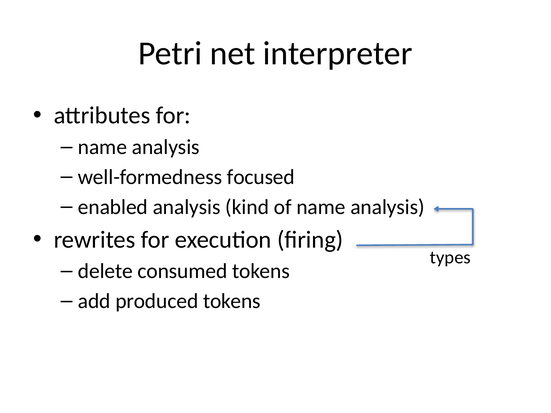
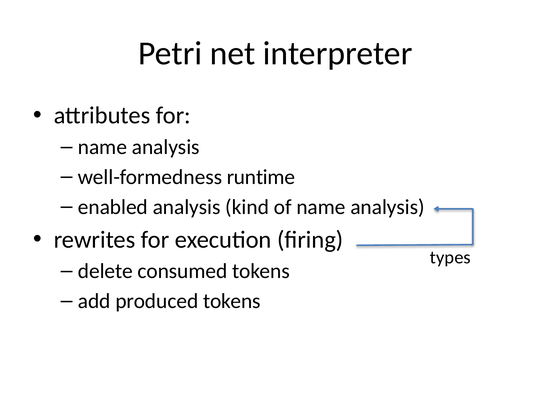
focused: focused -> runtime
